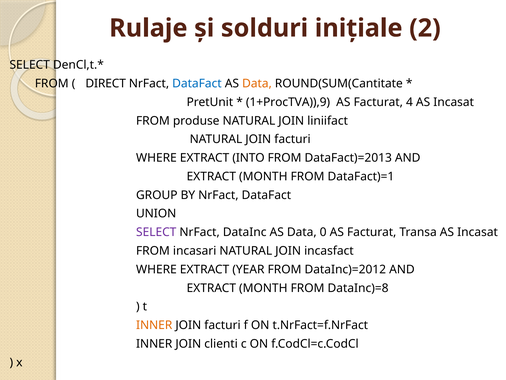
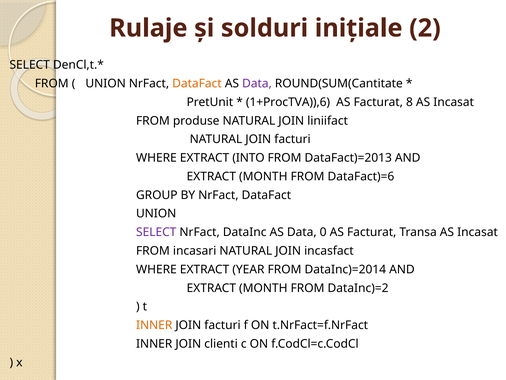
DIRECT at (106, 83): DIRECT -> UNION
DataFact at (197, 83) colour: blue -> orange
Data at (257, 83) colour: orange -> purple
1+ProcTVA)),9: 1+ProcTVA)),9 -> 1+ProcTVA)),6
4: 4 -> 8
DataFact)=1: DataFact)=1 -> DataFact)=6
DataInc)=2012: DataInc)=2012 -> DataInc)=2014
DataInc)=8: DataInc)=8 -> DataInc)=2
